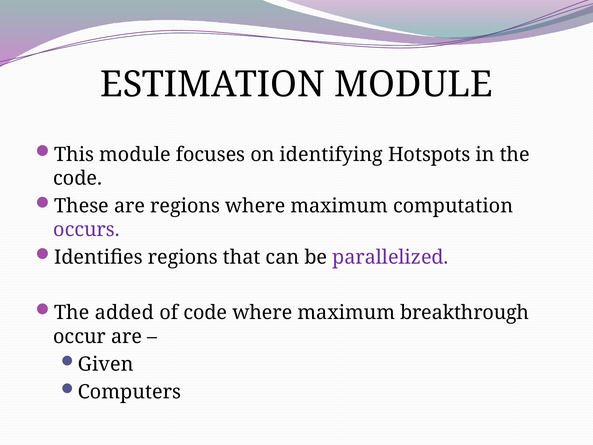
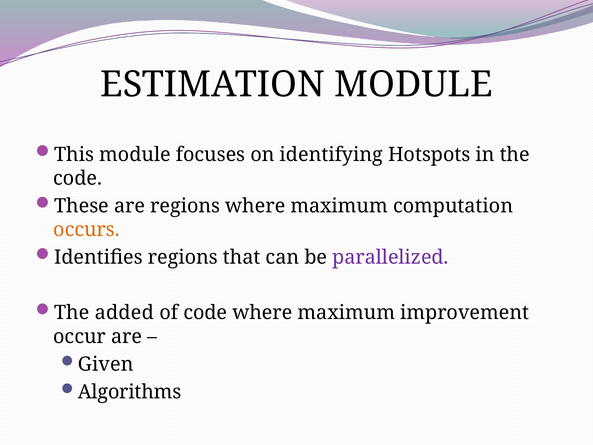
occurs colour: purple -> orange
breakthrough: breakthrough -> improvement
Computers: Computers -> Algorithms
